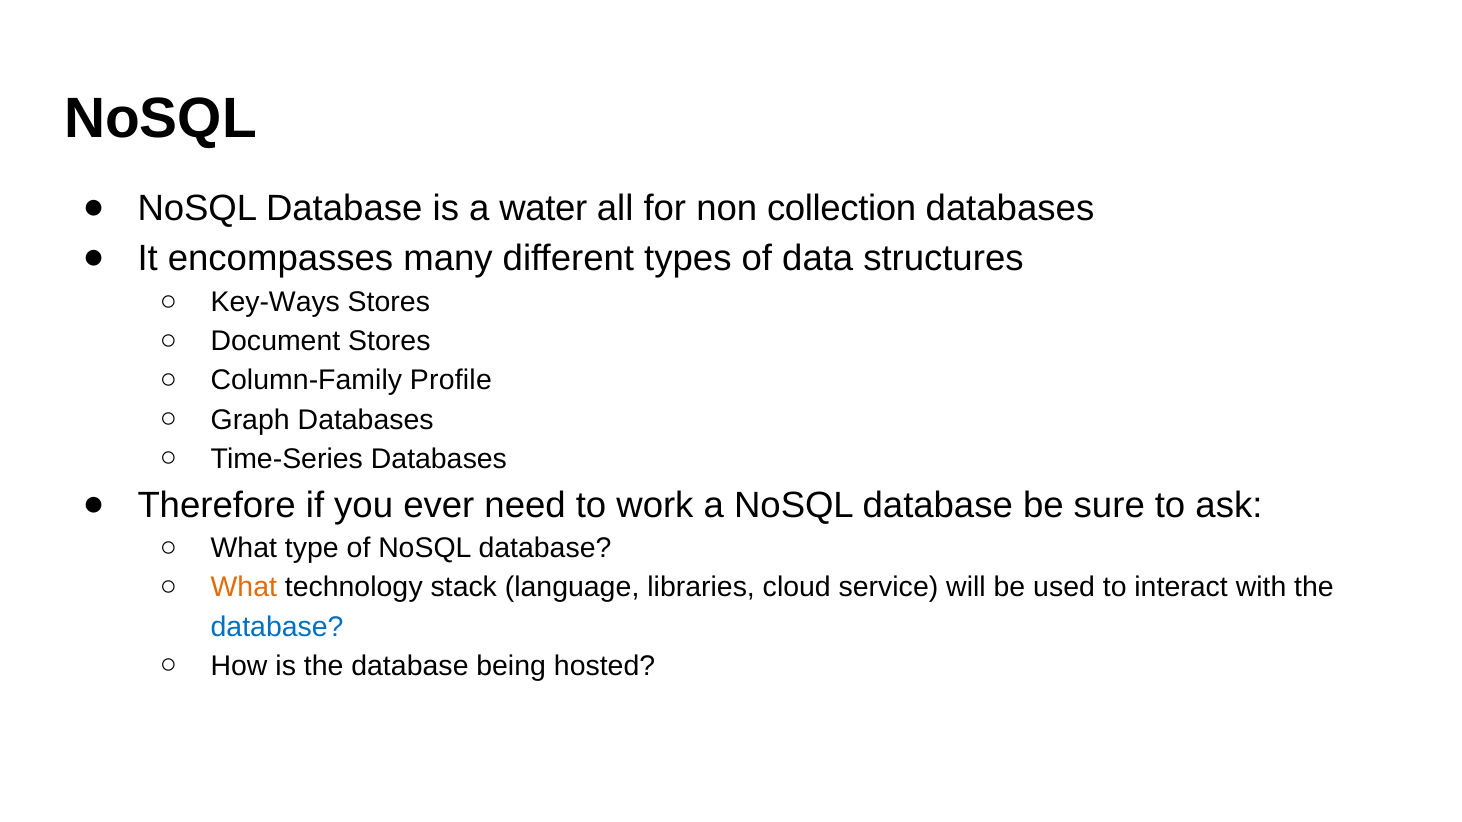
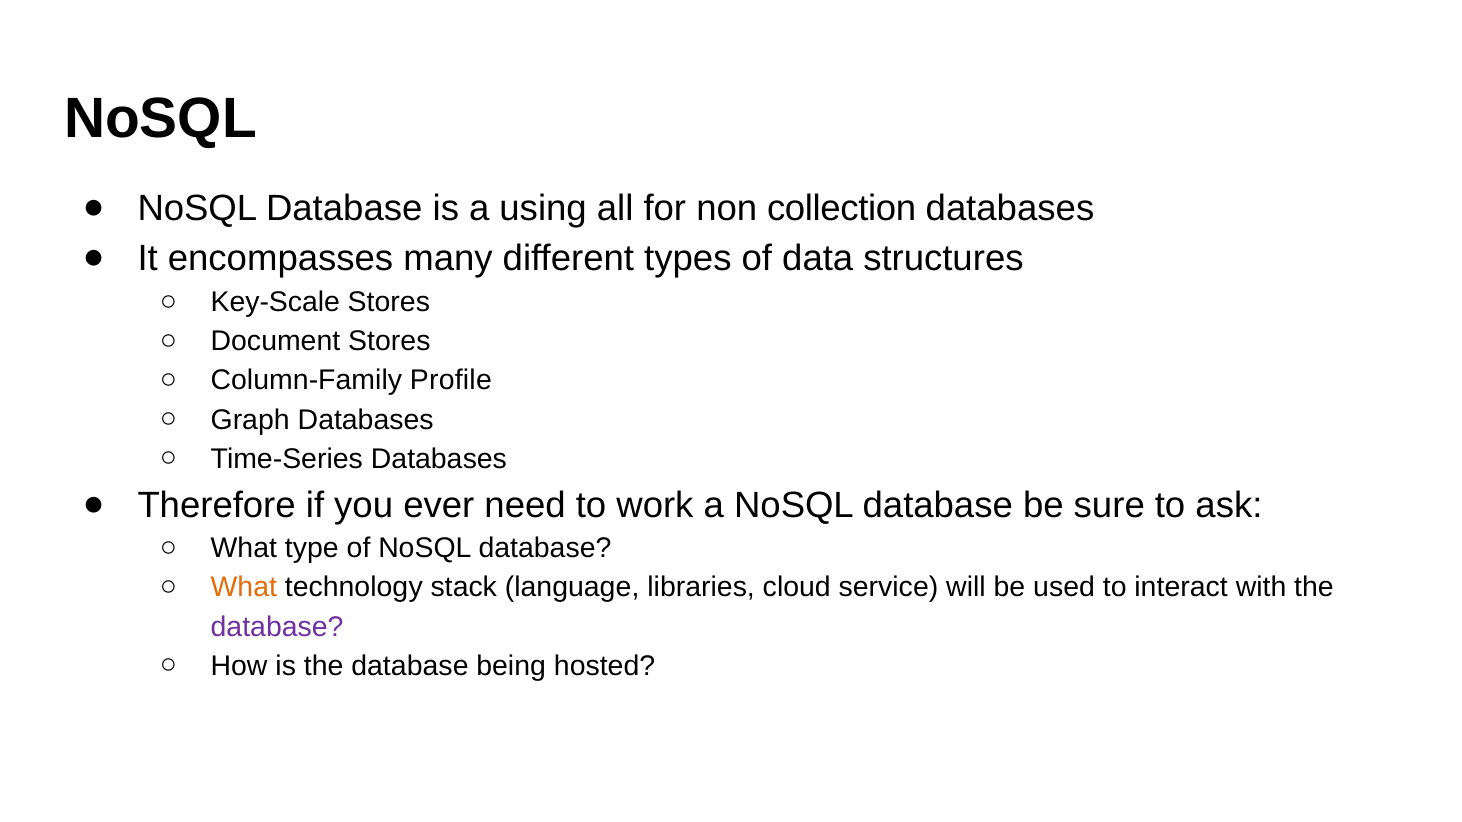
water: water -> using
Key-Ways: Key-Ways -> Key-Scale
database at (277, 627) colour: blue -> purple
